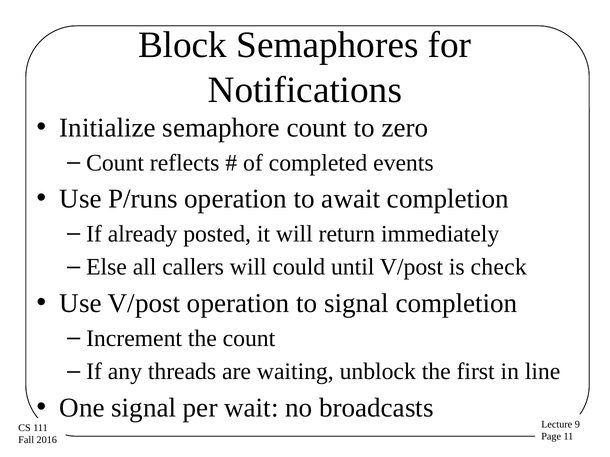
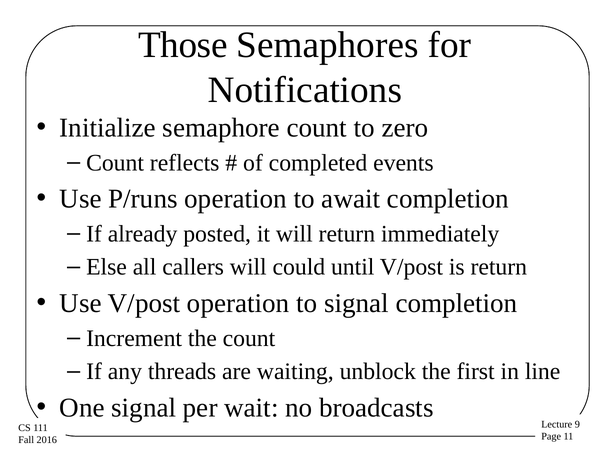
Block: Block -> Those
is check: check -> return
